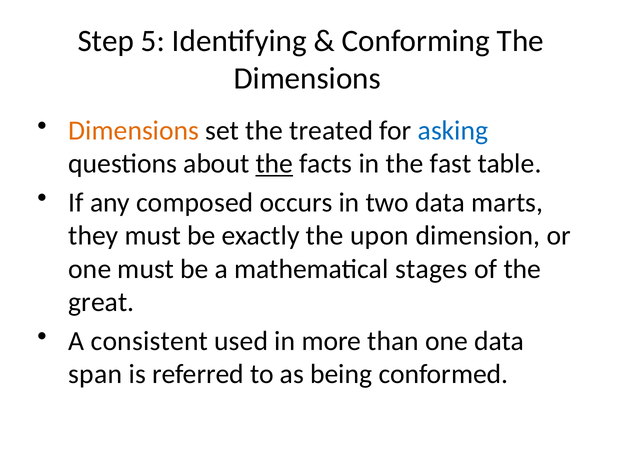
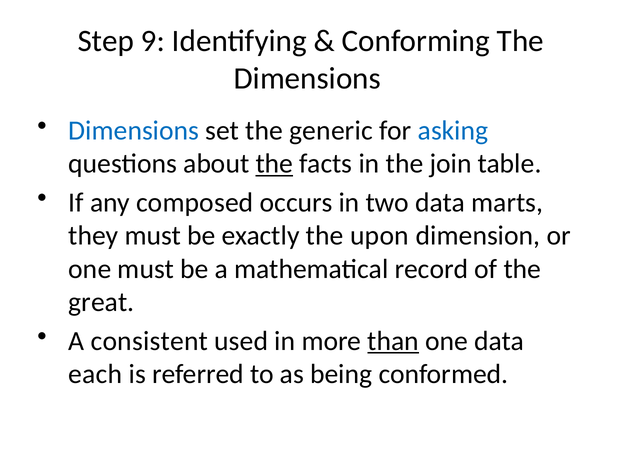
5: 5 -> 9
Dimensions at (134, 130) colour: orange -> blue
treated: treated -> generic
fast: fast -> join
stages: stages -> record
than underline: none -> present
span: span -> each
